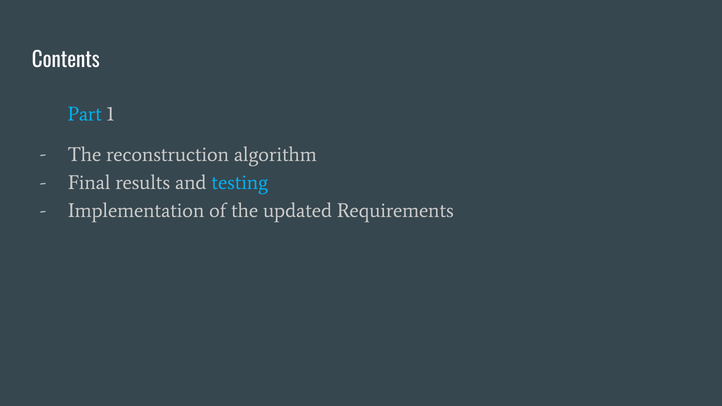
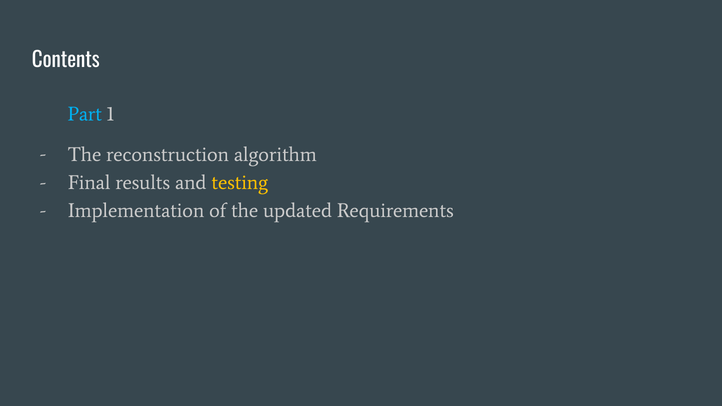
testing colour: light blue -> yellow
